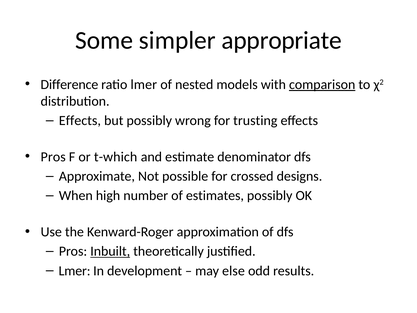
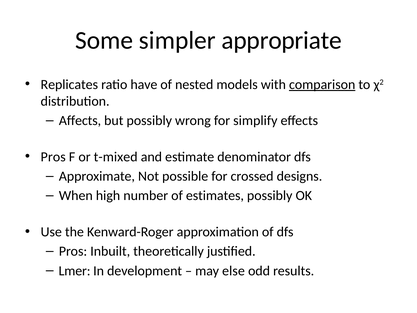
Difference: Difference -> Replicates
ratio lmer: lmer -> have
Effects at (80, 121): Effects -> Affects
trusting: trusting -> simplify
t-which: t-which -> t-mixed
Inbuilt underline: present -> none
